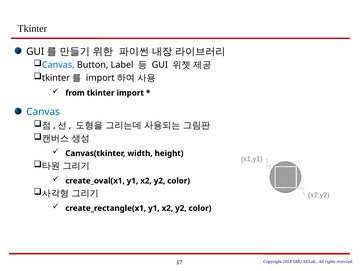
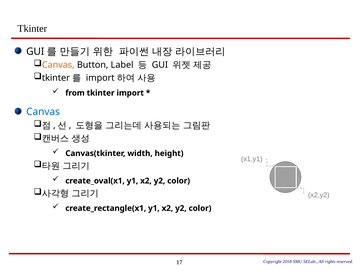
Canvas at (58, 65) colour: blue -> orange
